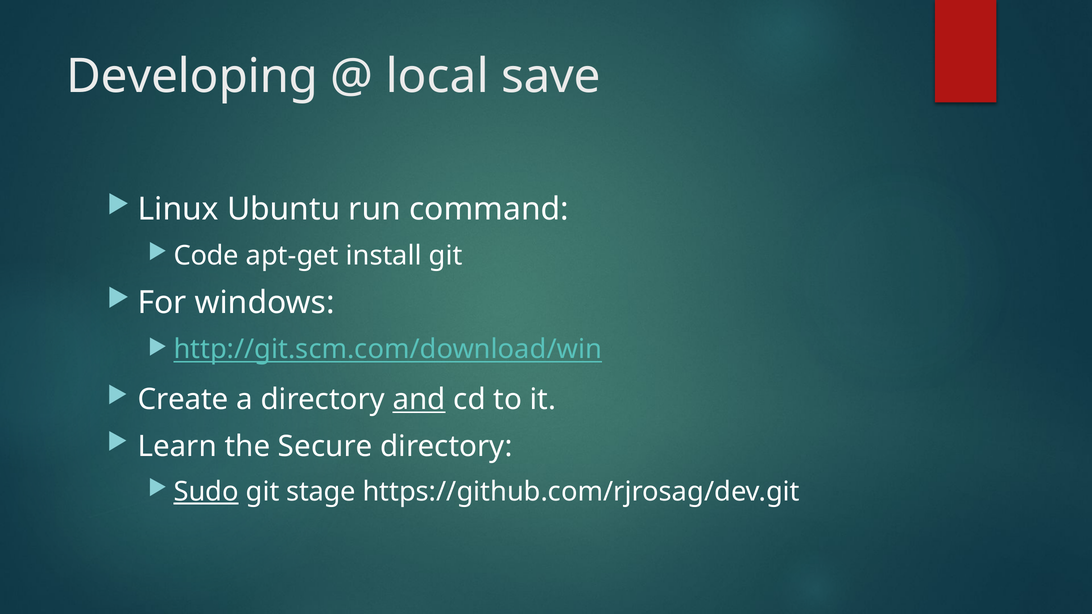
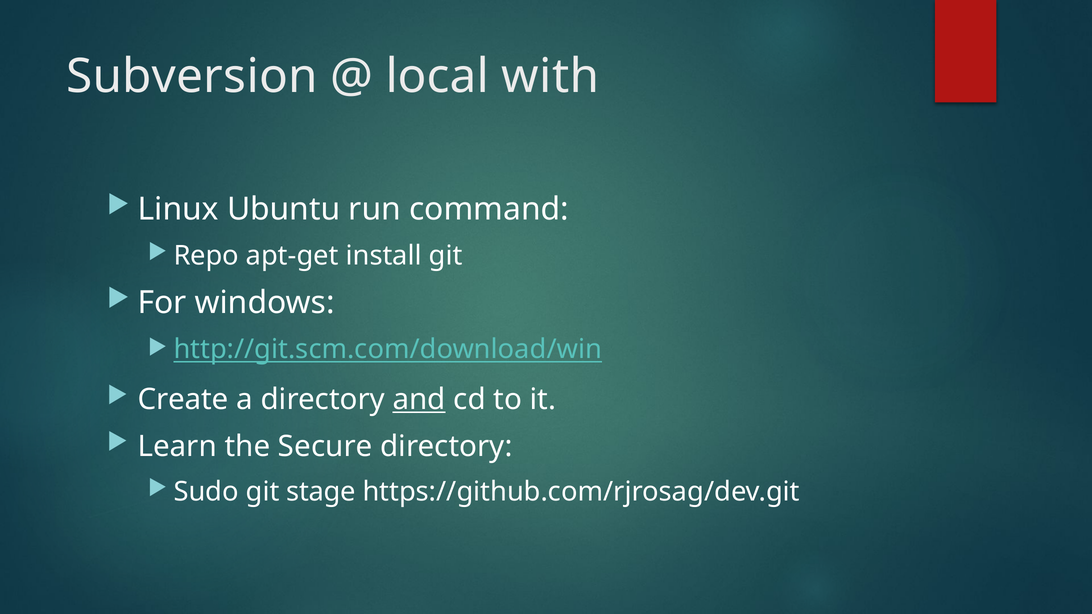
Developing: Developing -> Subversion
save: save -> with
Code: Code -> Repo
Sudo underline: present -> none
